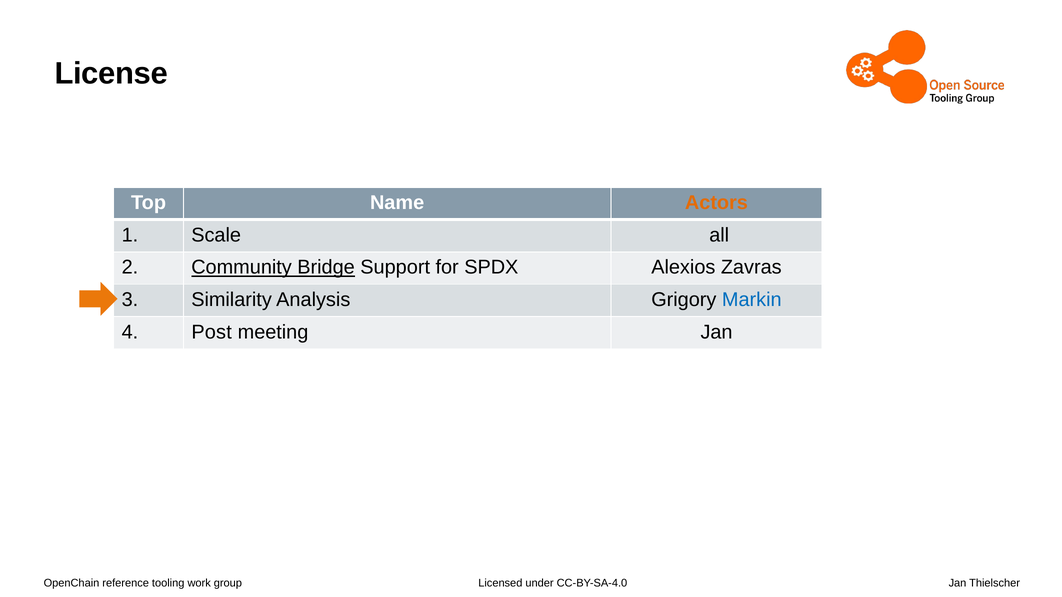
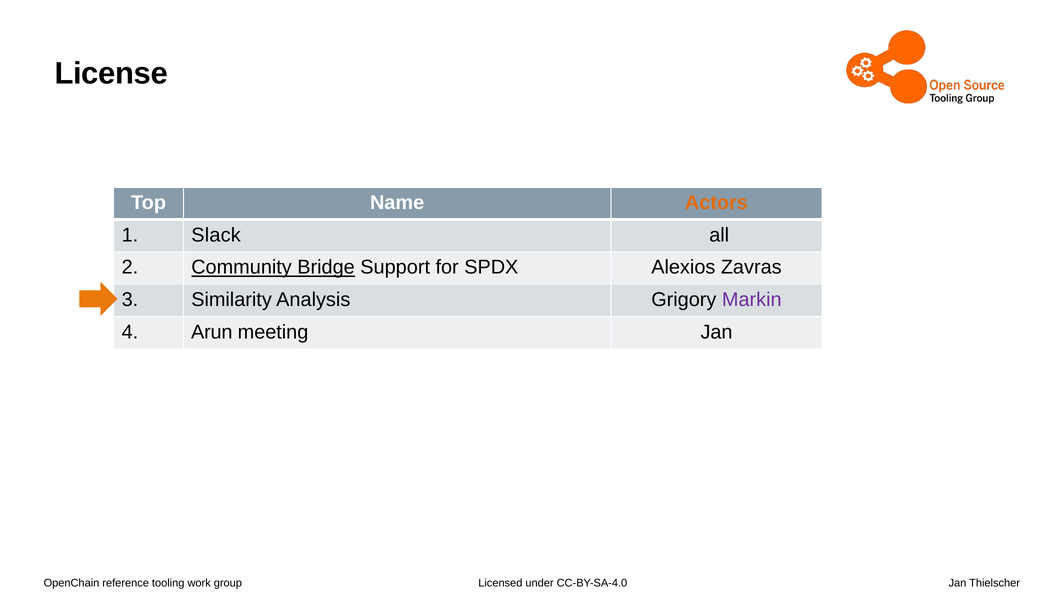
Scale: Scale -> Slack
Markin colour: blue -> purple
Post: Post -> Arun
